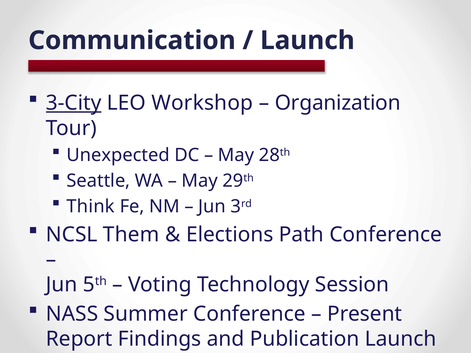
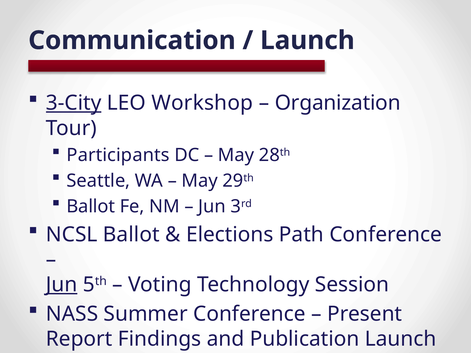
Unexpected: Unexpected -> Participants
Think at (91, 207): Think -> Ballot
NCSL Them: Them -> Ballot
Jun at (62, 285) underline: none -> present
